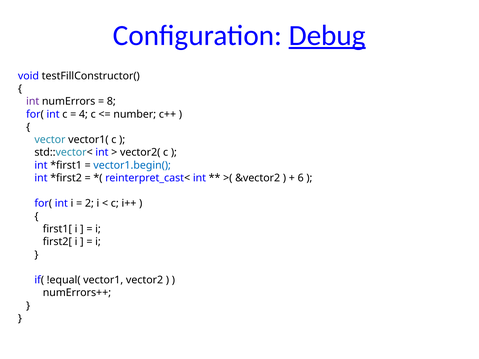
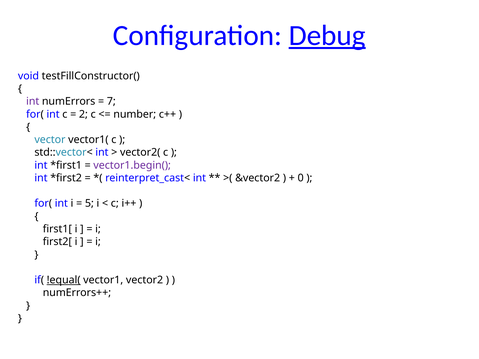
8: 8 -> 7
4: 4 -> 2
vector1.begin( colour: blue -> purple
6: 6 -> 0
2: 2 -> 5
!equal( underline: none -> present
